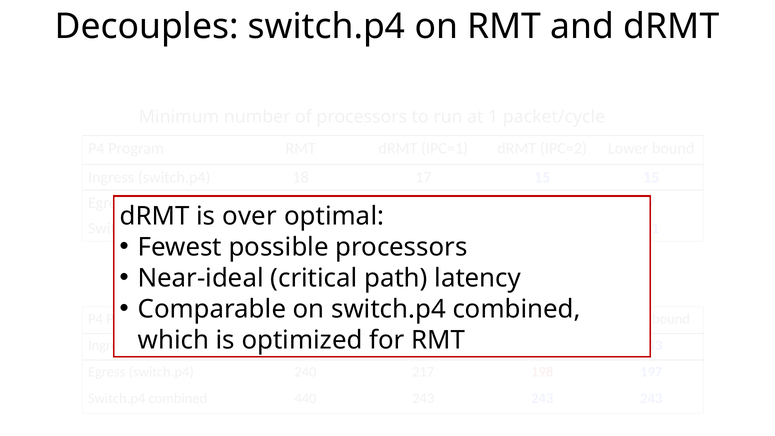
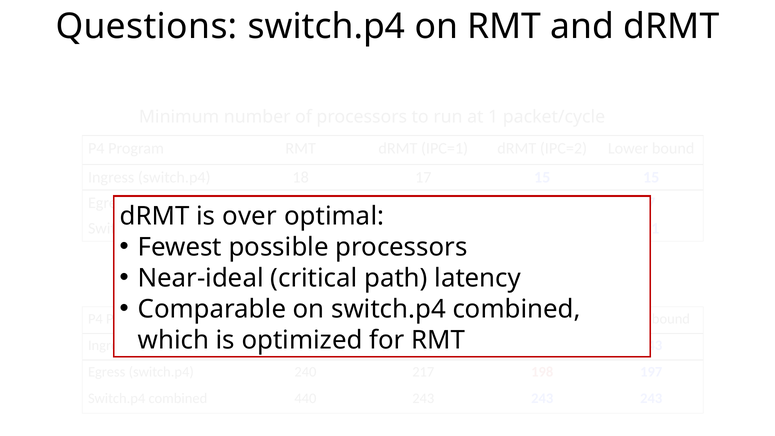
Decouples: Decouples -> Questions
